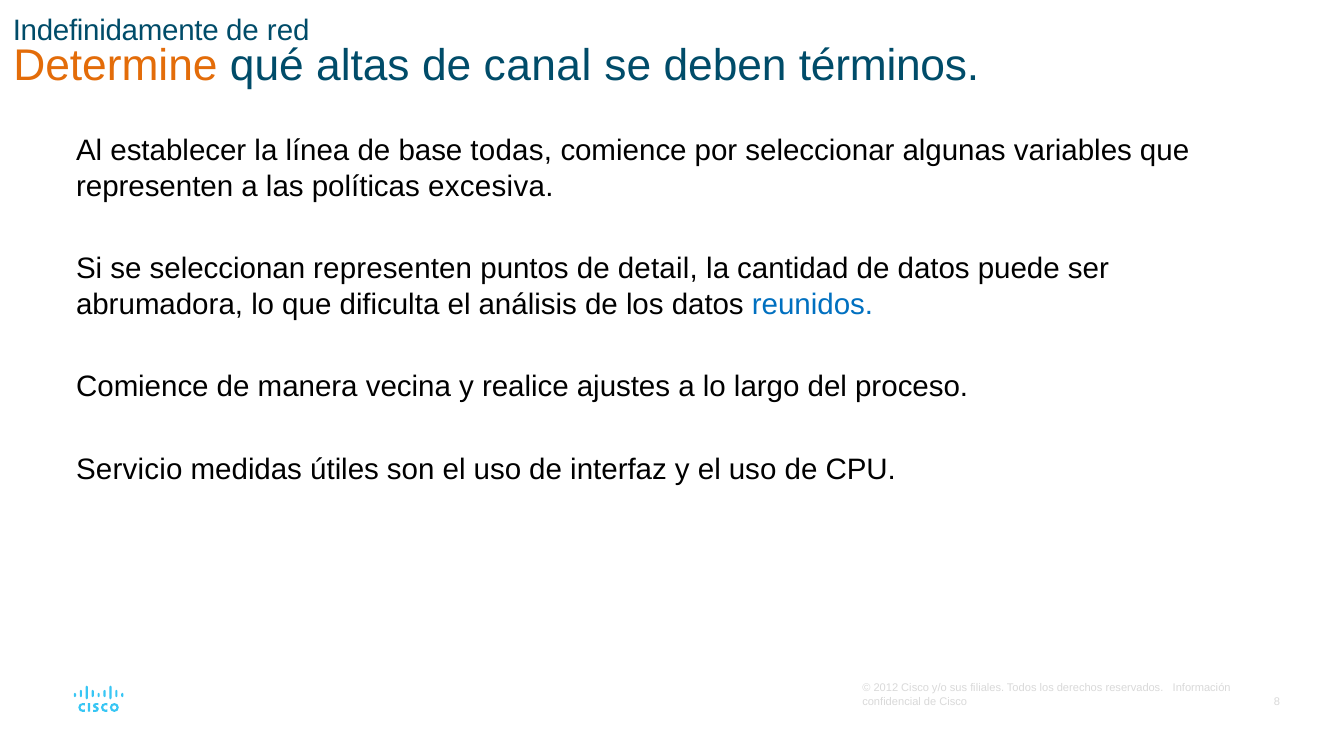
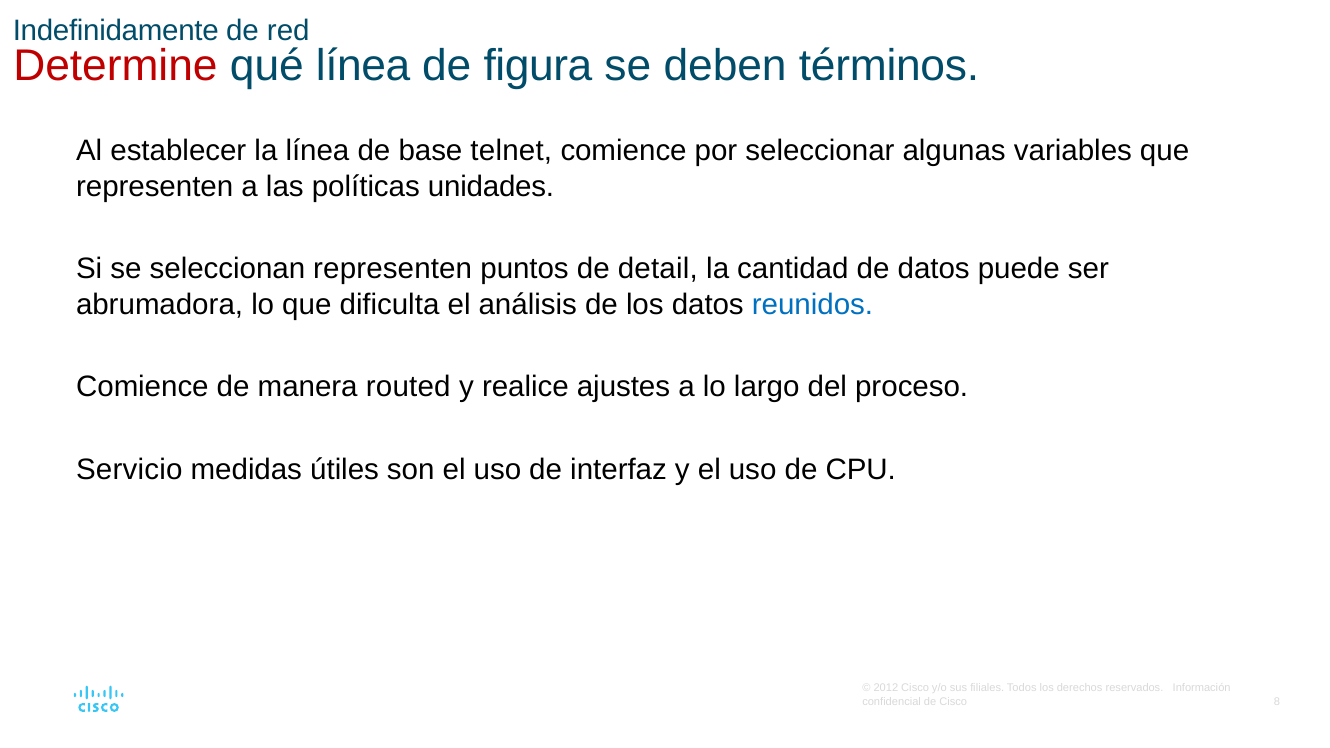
Determine colour: orange -> red
qué altas: altas -> línea
canal: canal -> figura
todas: todas -> telnet
excesiva: excesiva -> unidades
vecina: vecina -> routed
